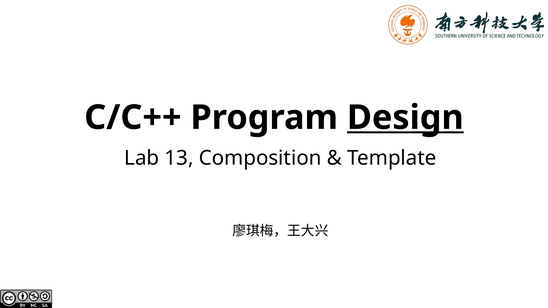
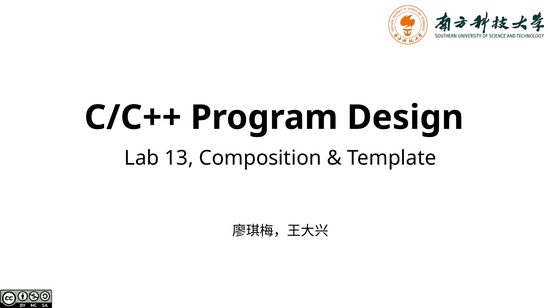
Design underline: present -> none
